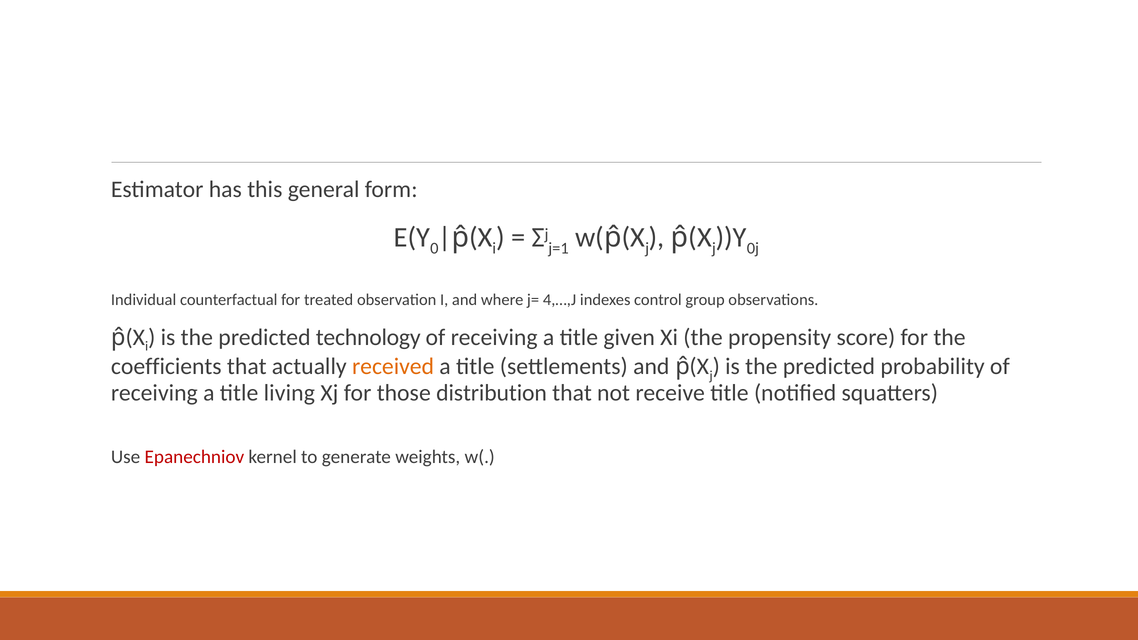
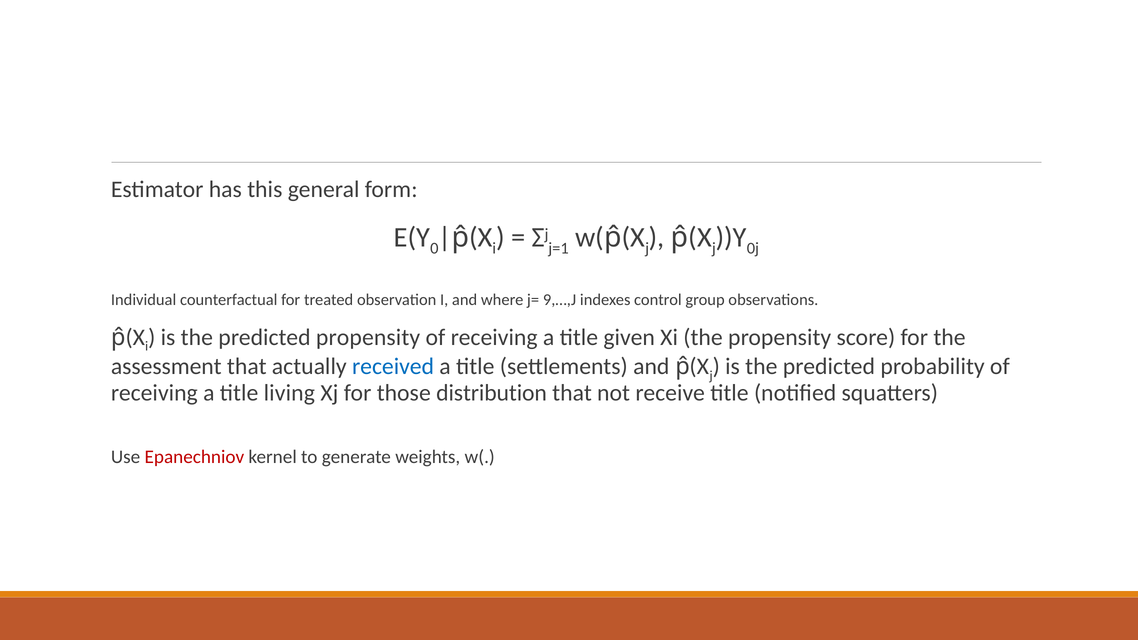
4,…,J: 4,…,J -> 9,…,J
predicted technology: technology -> propensity
coefficients: coefficients -> assessment
received colour: orange -> blue
